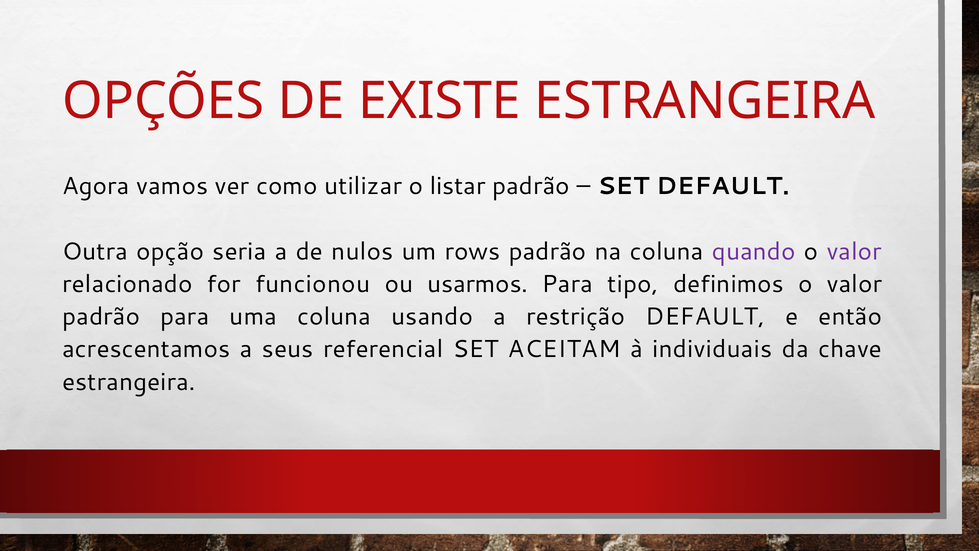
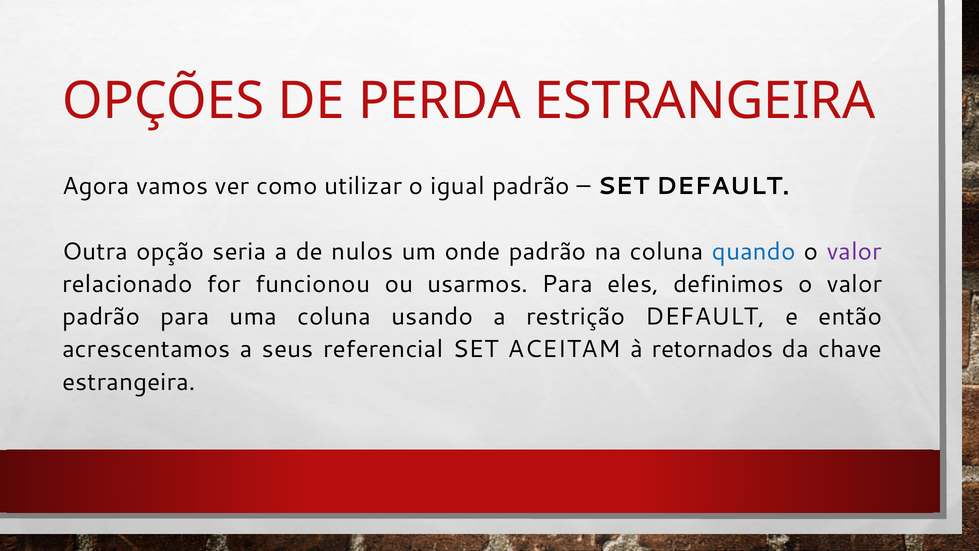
EXISTE: EXISTE -> PERDA
listar: listar -> igual
rows: rows -> onde
quando colour: purple -> blue
tipo: tipo -> eles
individuais: individuais -> retornados
